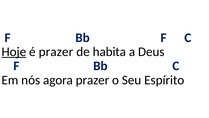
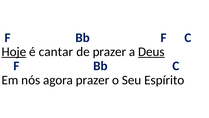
é prazer: prazer -> cantar
de habita: habita -> prazer
Deus underline: none -> present
